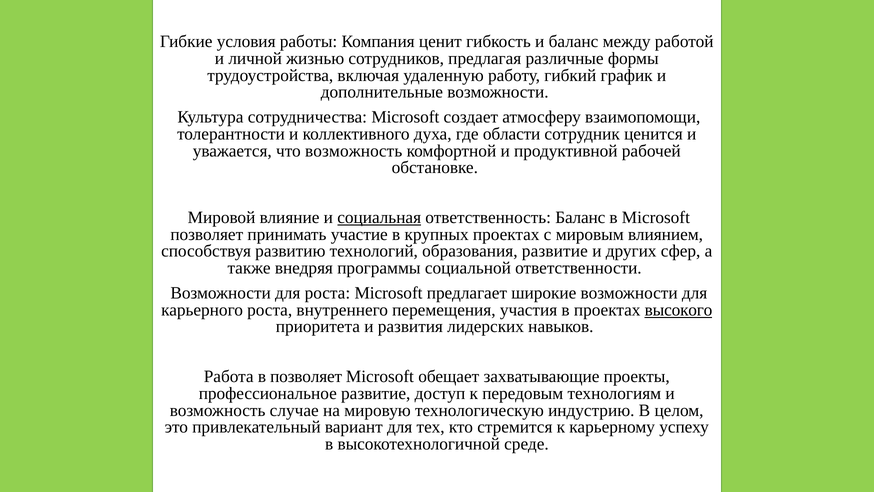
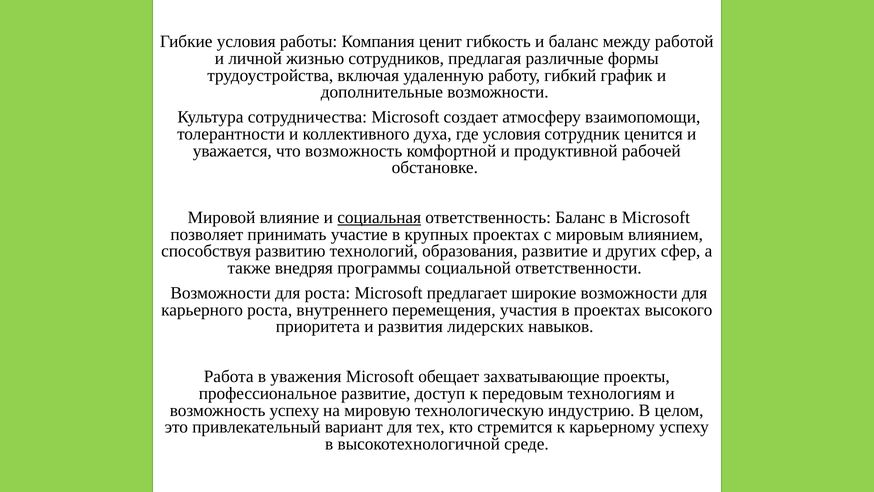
где области: области -> условия
высокого underline: present -> none
в позволяет: позволяет -> уважения
возможность случае: случае -> успеху
